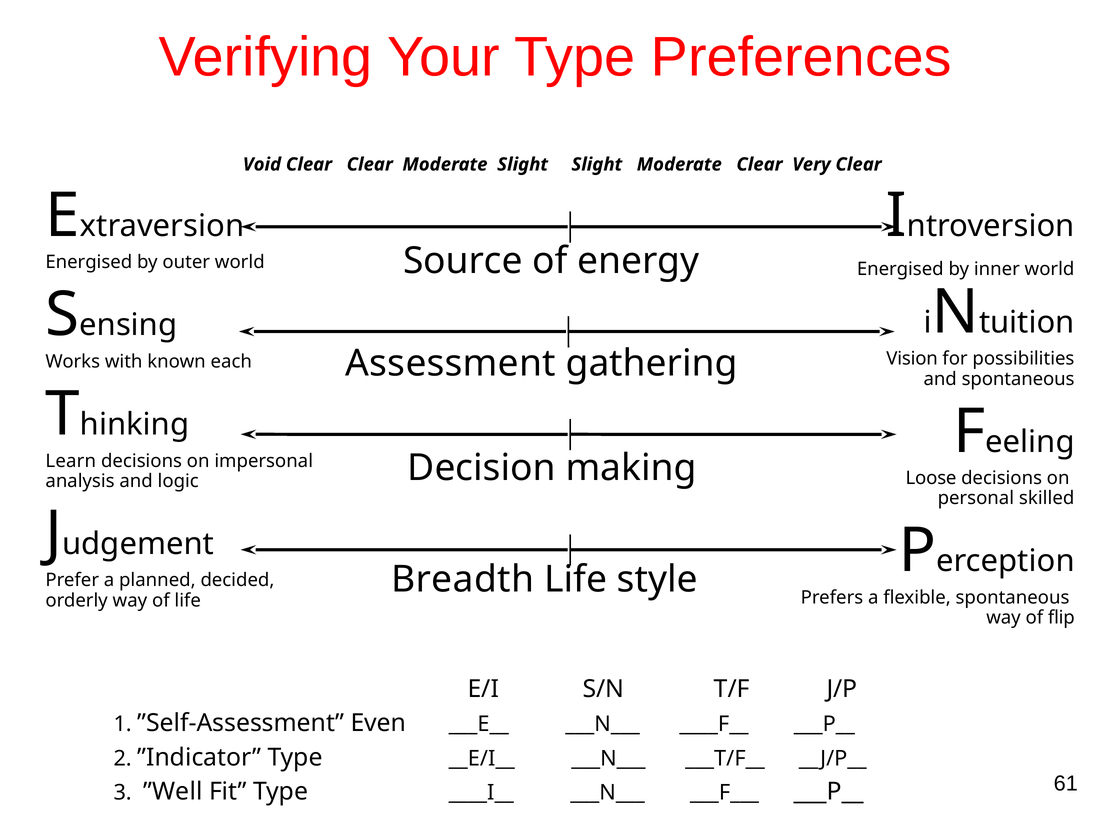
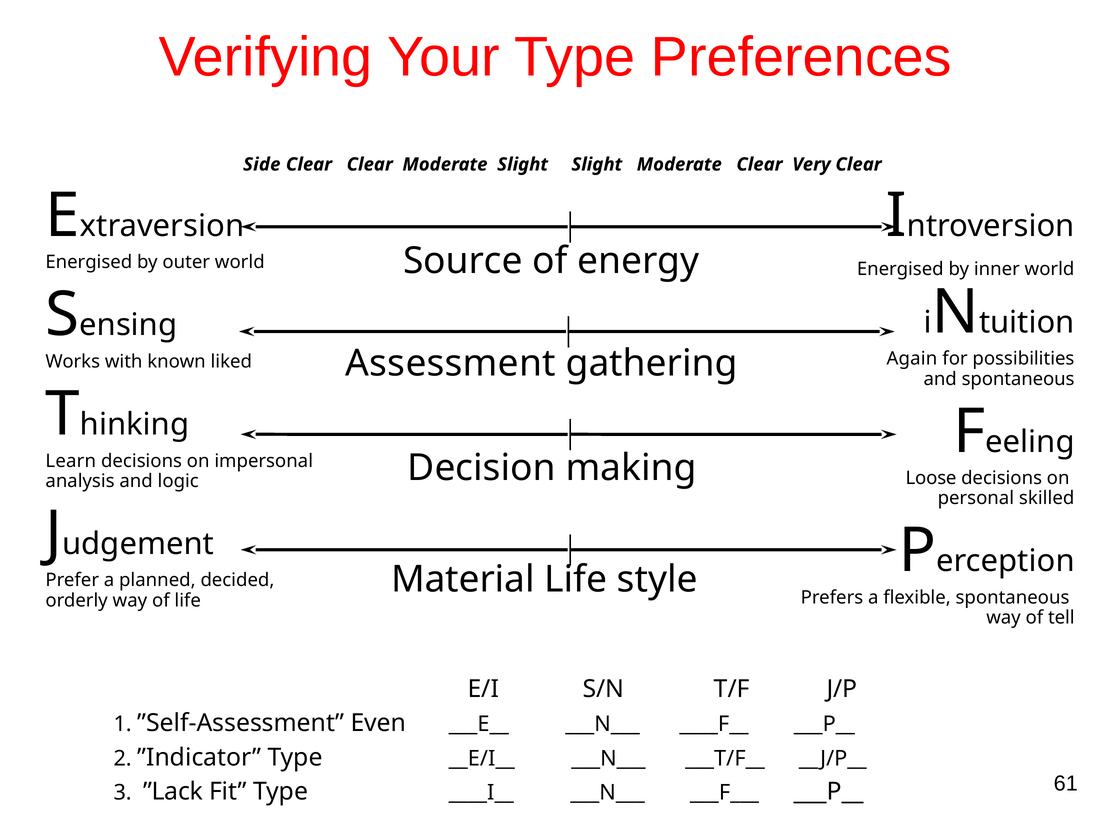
Void: Void -> Side
Vision: Vision -> Again
each: each -> liked
Breadth: Breadth -> Material
flip: flip -> tell
”Well: ”Well -> ”Lack
